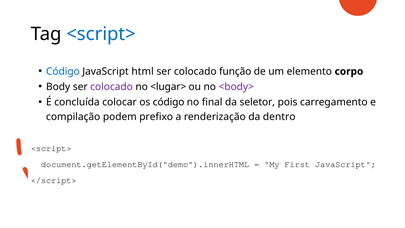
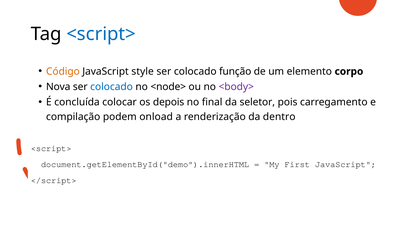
Código at (63, 71) colour: blue -> orange
html: html -> style
Body: Body -> Nova
colocado at (112, 87) colour: purple -> blue
<lugar>: <lugar> -> <node>
os código: código -> depois
prefixo: prefixo -> onload
